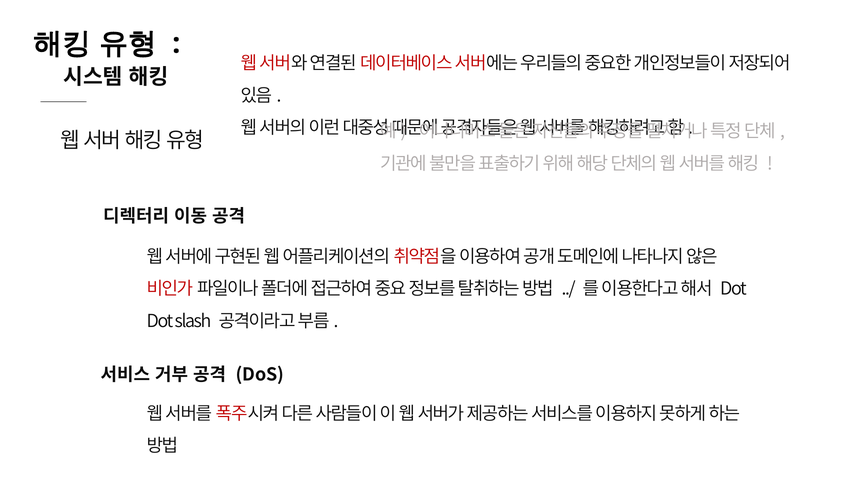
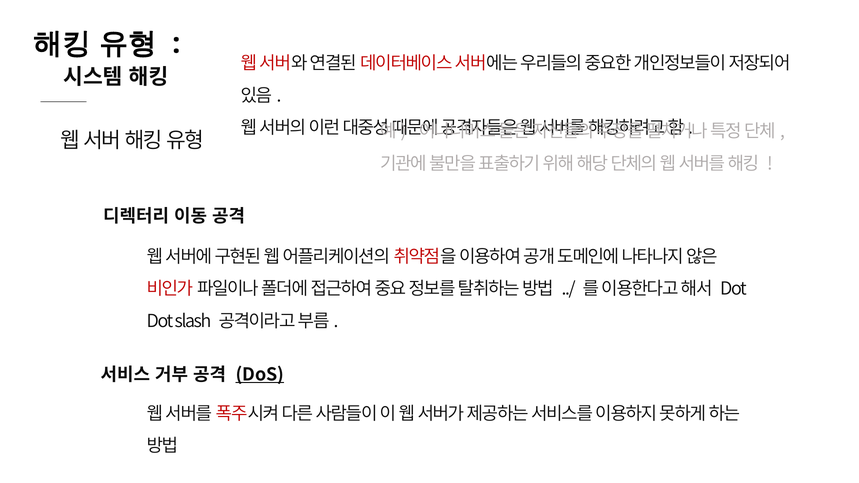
DoS underline: none -> present
